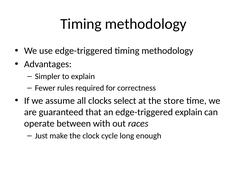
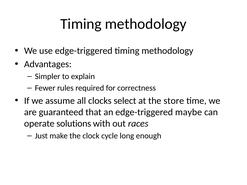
edge-triggered explain: explain -> maybe
between: between -> solutions
